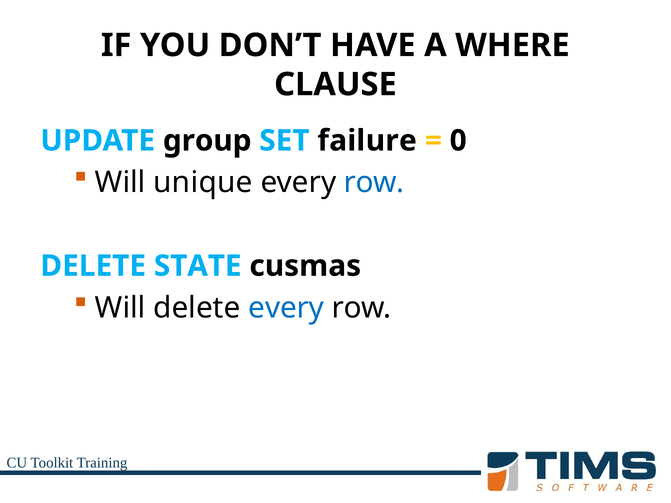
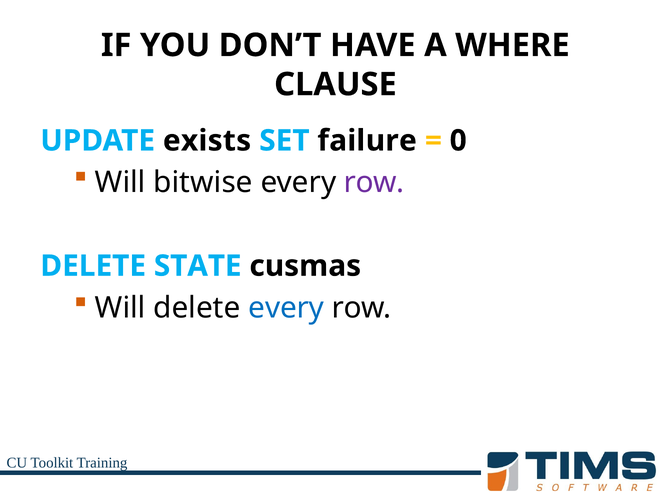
group: group -> exists
unique: unique -> bitwise
row at (374, 183) colour: blue -> purple
